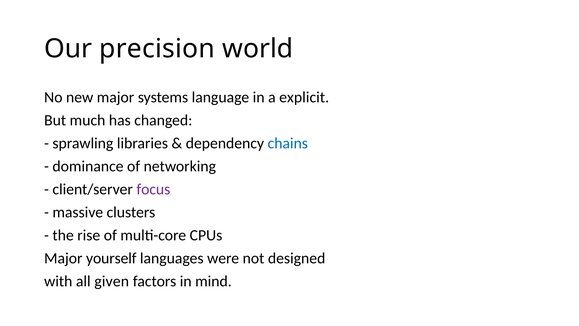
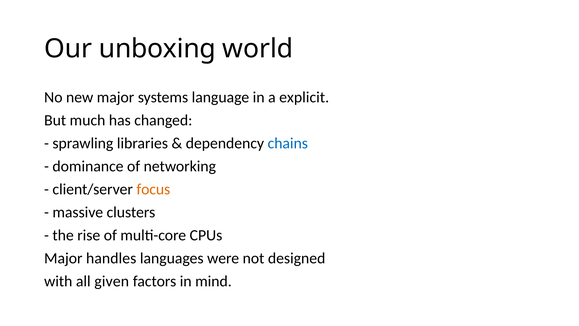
precision: precision -> unboxing
focus colour: purple -> orange
yourself: yourself -> handles
